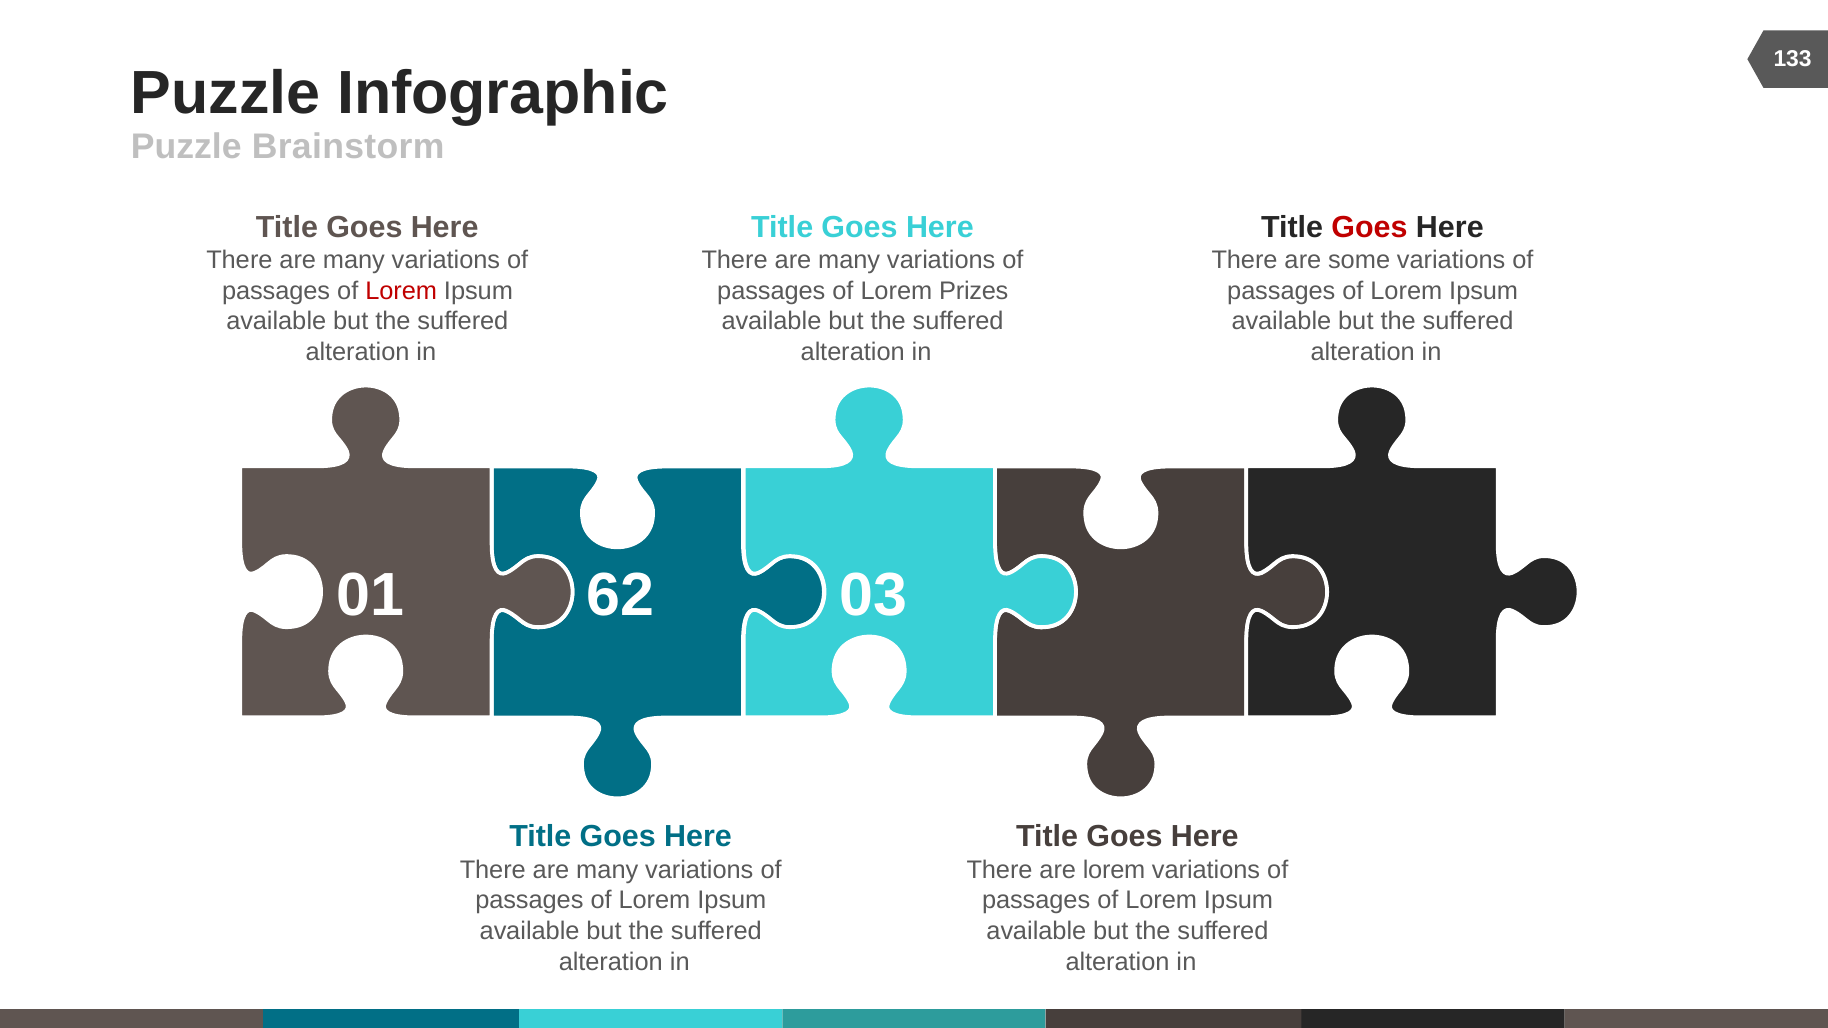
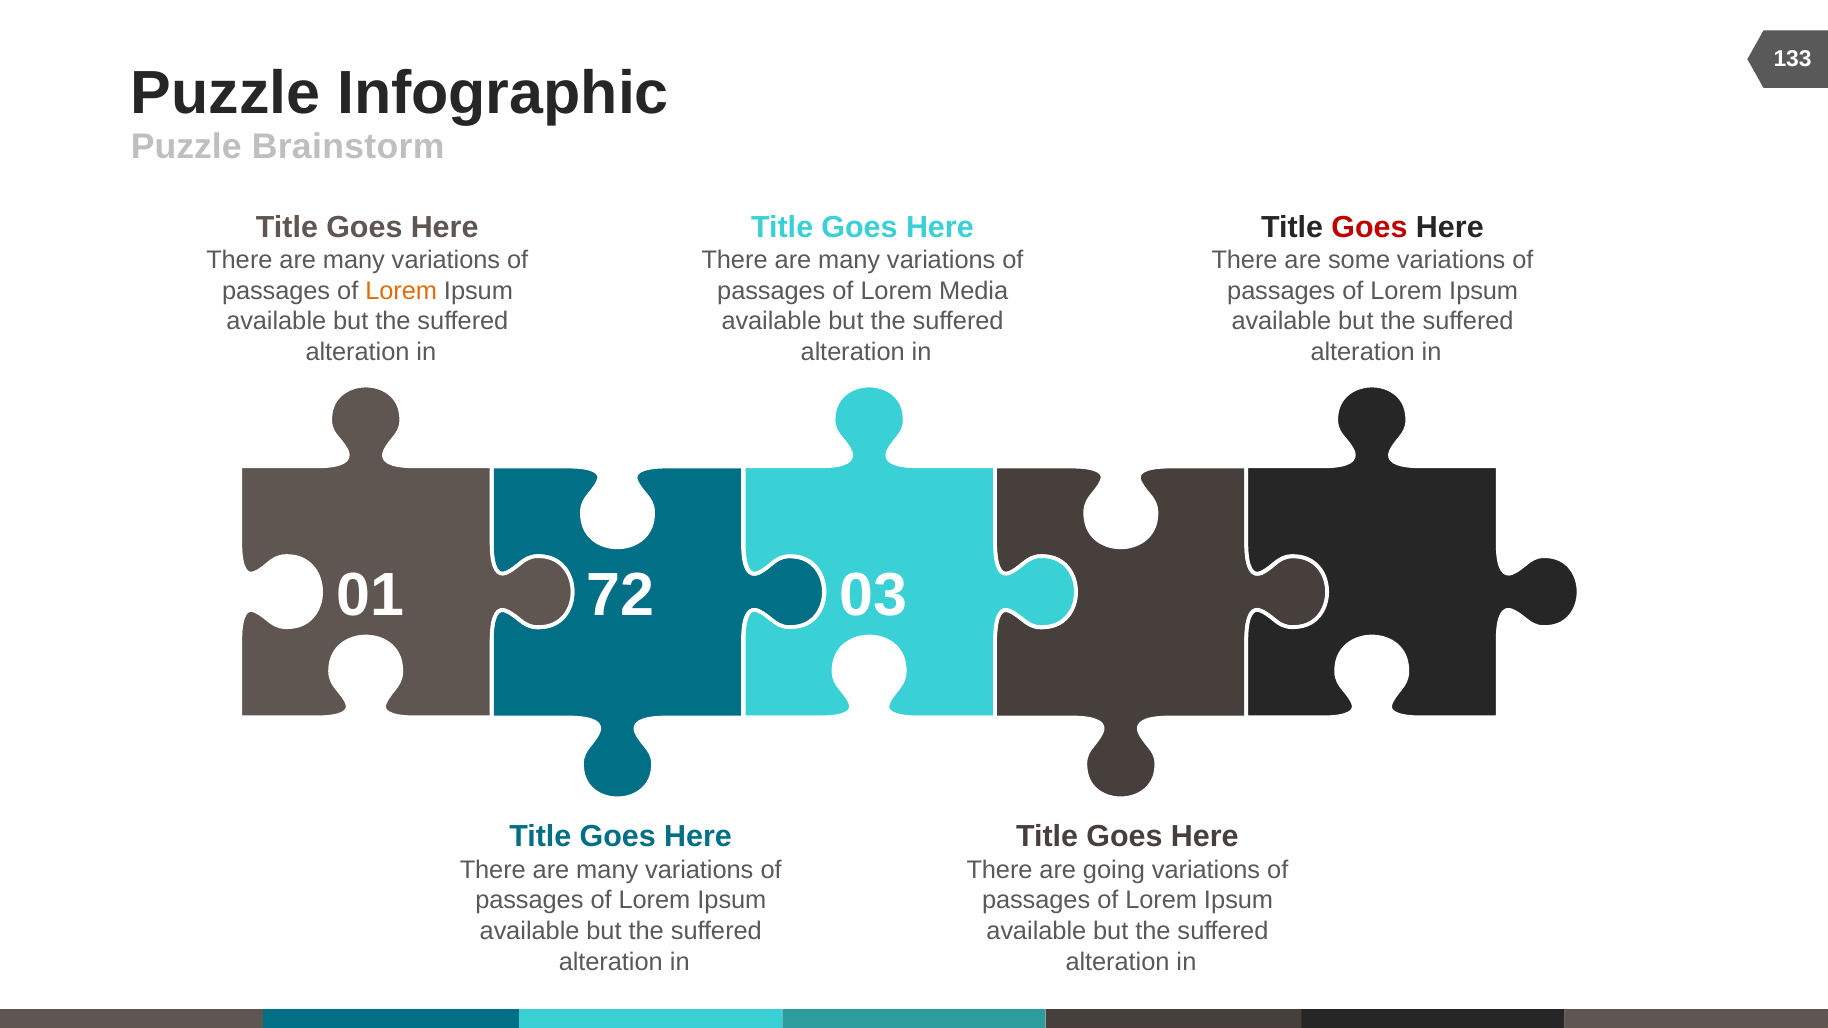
Lorem at (401, 291) colour: red -> orange
Prizes: Prizes -> Media
62: 62 -> 72
are lorem: lorem -> going
